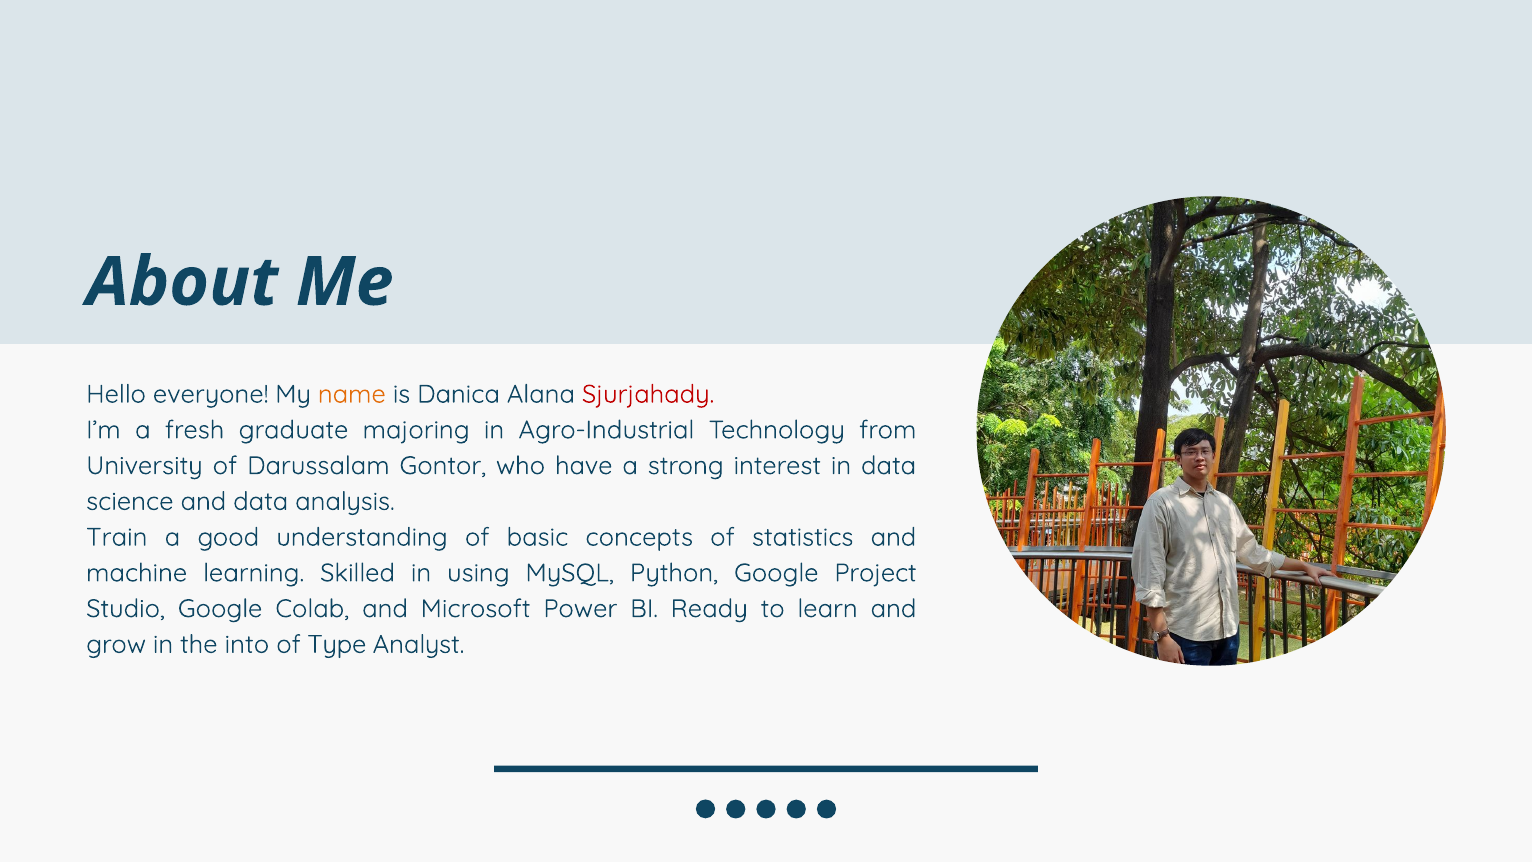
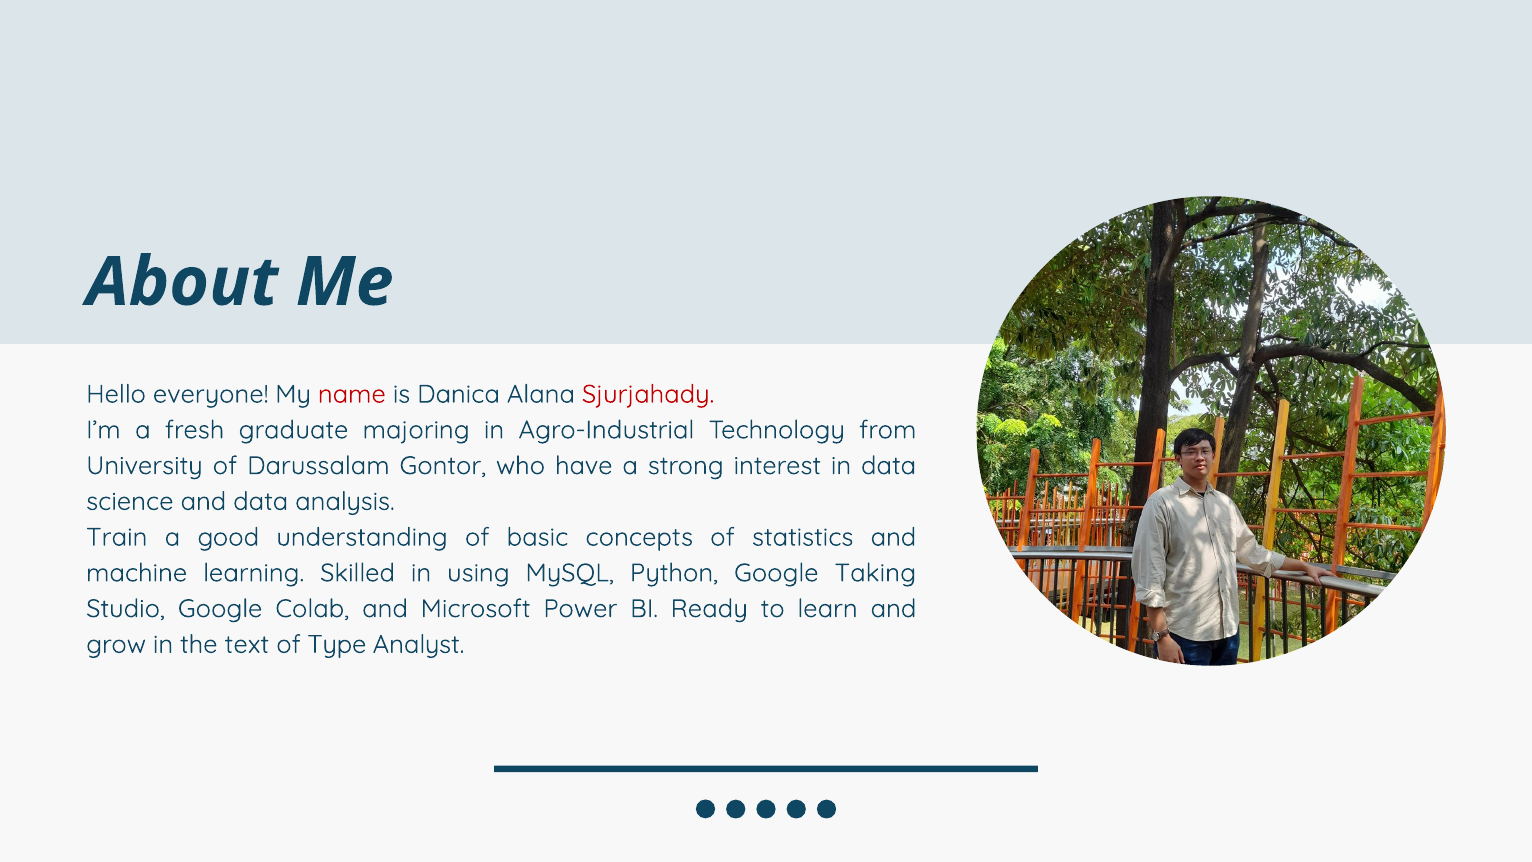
name colour: orange -> red
Project: Project -> Taking
into: into -> text
